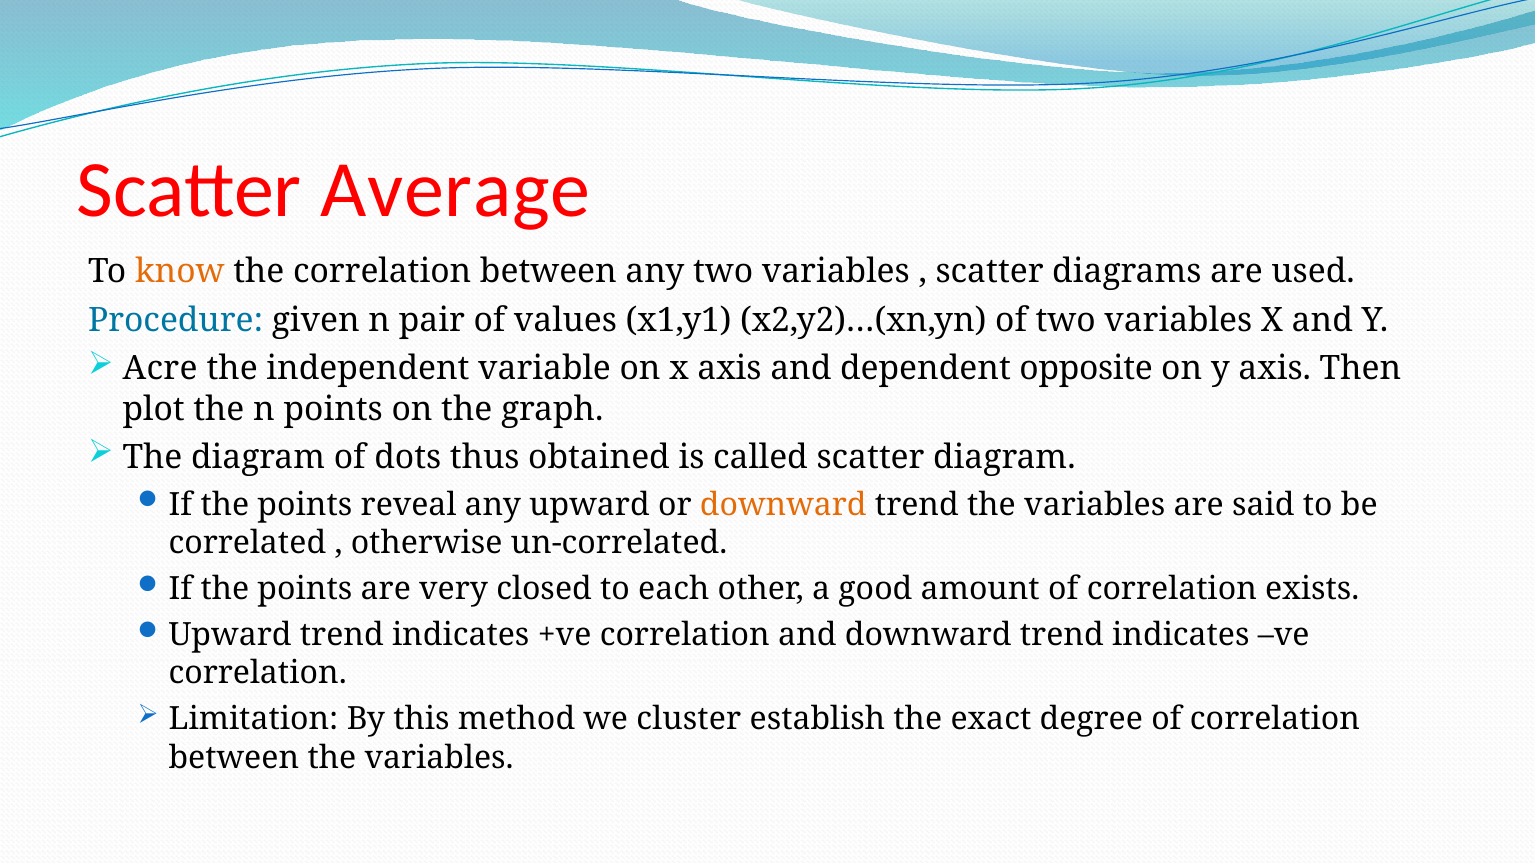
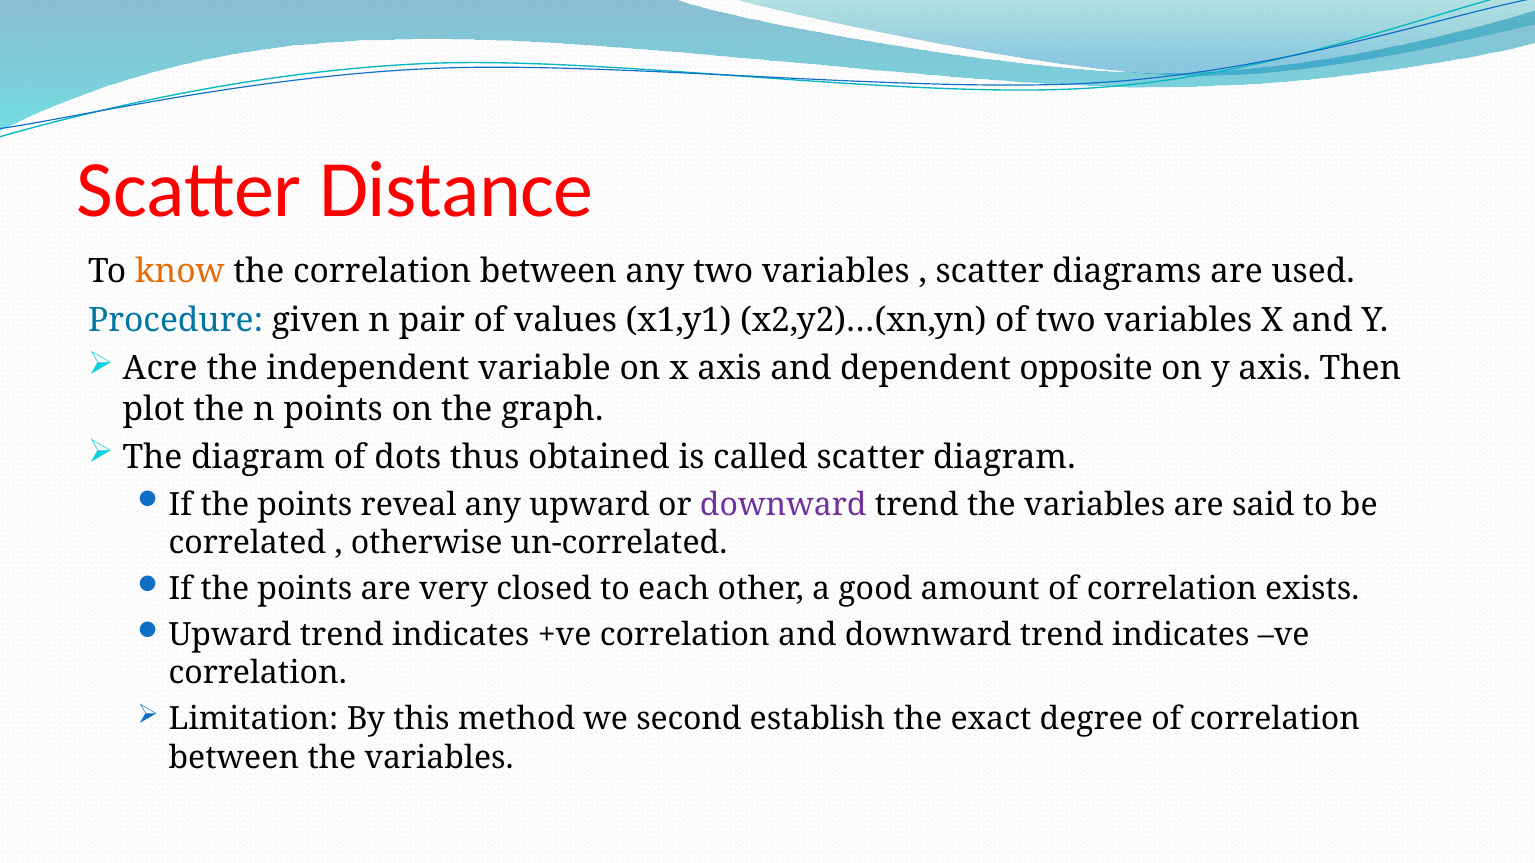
Average: Average -> Distance
downward at (783, 505) colour: orange -> purple
cluster: cluster -> second
